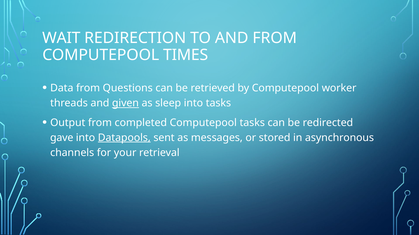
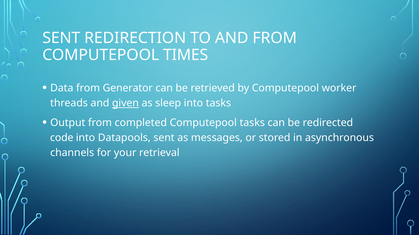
WAIT at (61, 38): WAIT -> SENT
Questions: Questions -> Generator
gave: gave -> code
Datapools underline: present -> none
